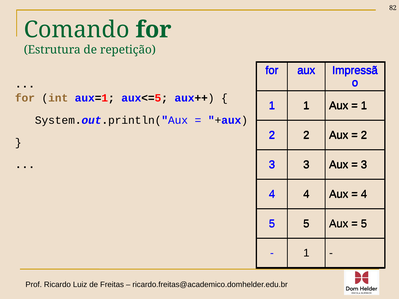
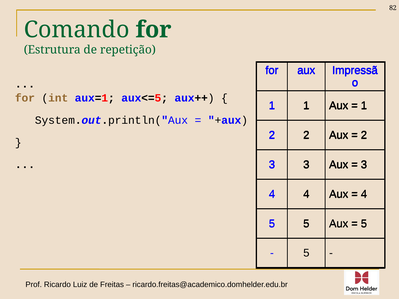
1 at (306, 253): 1 -> 5
